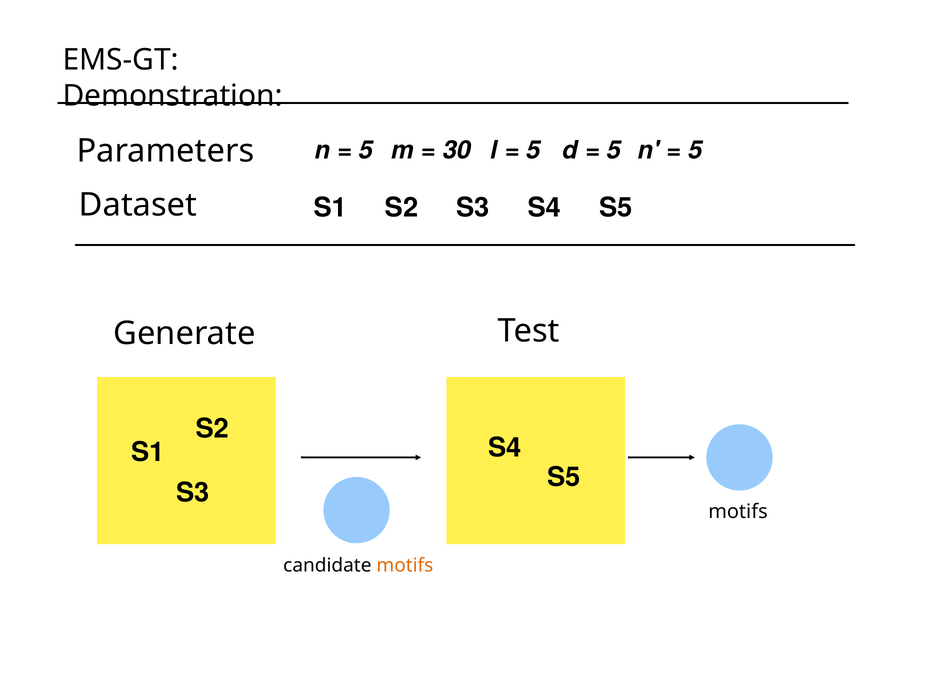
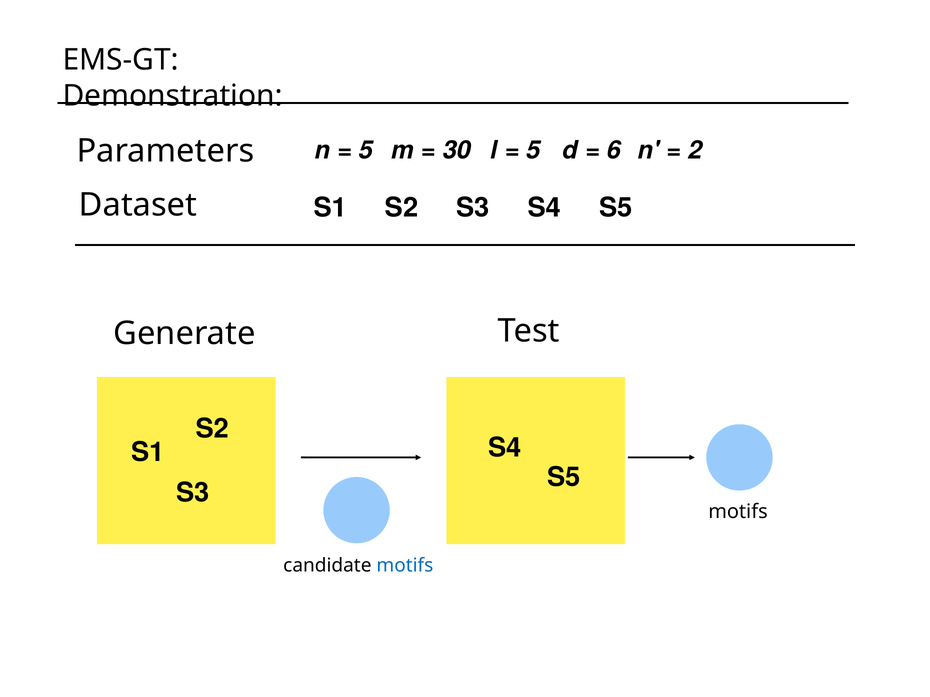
5 at (614, 150): 5 -> 6
5 at (695, 150): 5 -> 2
motifs at (405, 566) colour: orange -> blue
